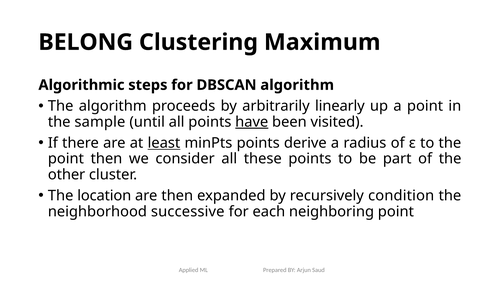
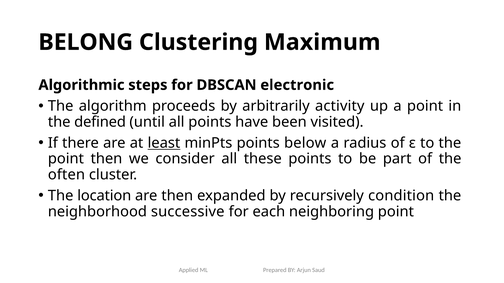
DBSCAN algorithm: algorithm -> electronic
linearly: linearly -> activity
sample: sample -> defined
have underline: present -> none
derive: derive -> below
other: other -> often
